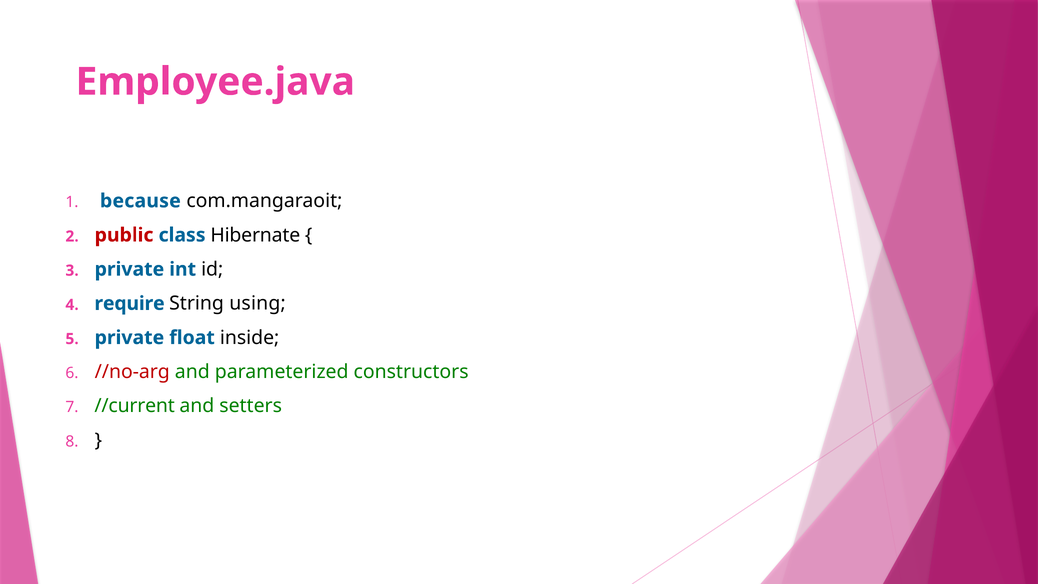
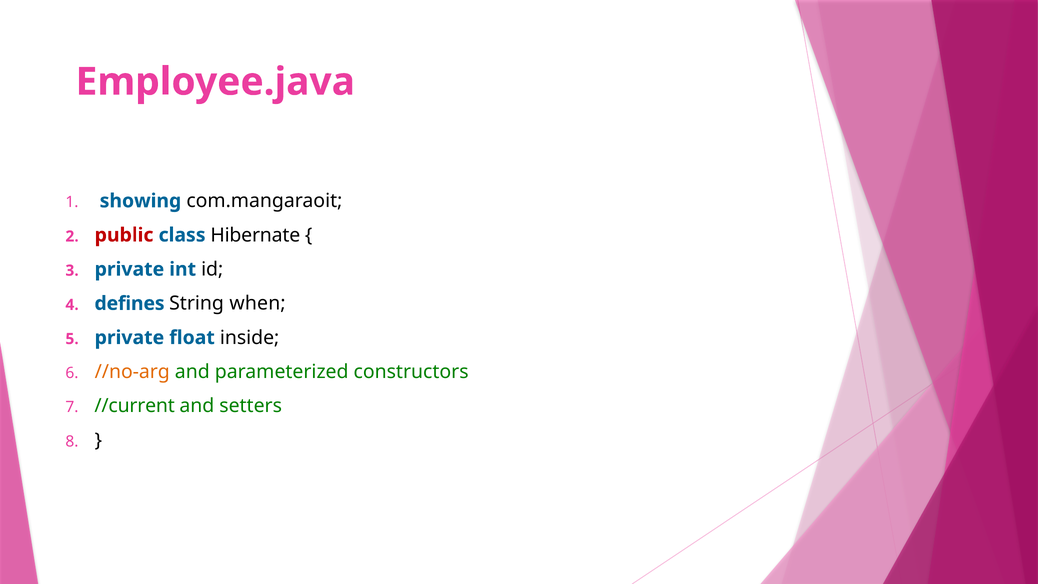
because: because -> showing
require: require -> defines
using: using -> when
//no-arg colour: red -> orange
